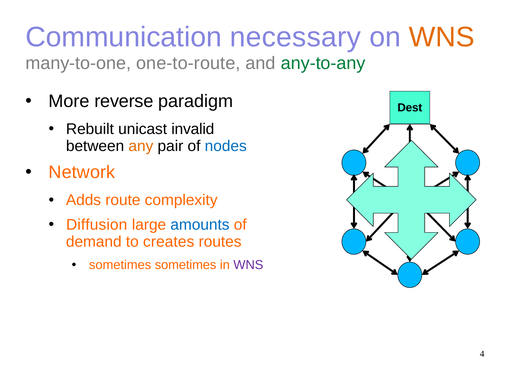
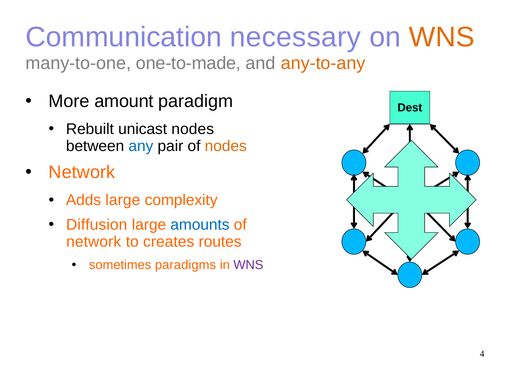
one-to-route: one-to-route -> one-to-made
any-to-any colour: green -> orange
reverse: reverse -> amount
unicast invalid: invalid -> nodes
any colour: orange -> blue
nodes at (226, 146) colour: blue -> orange
Adds route: route -> large
demand at (94, 242): demand -> network
sometimes sometimes: sometimes -> paradigms
